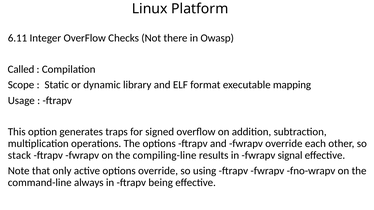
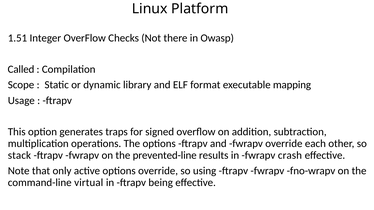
6.11: 6.11 -> 1.51
compiling-line: compiling-line -> prevented-line
signal: signal -> crash
always: always -> virtual
